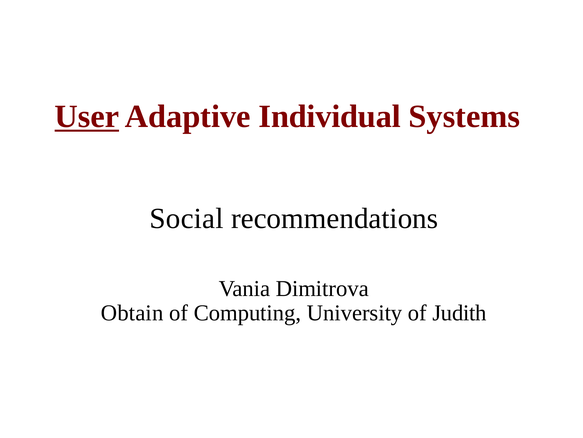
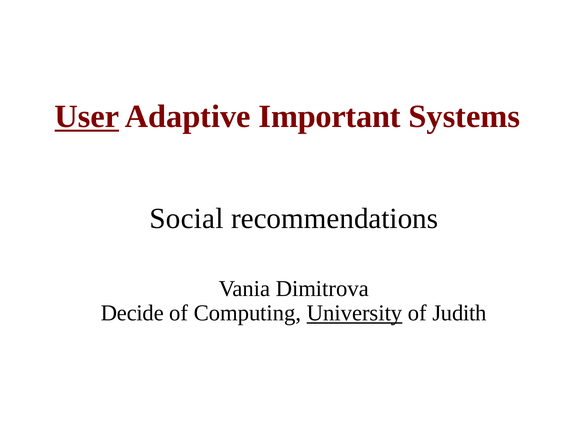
Individual: Individual -> Important
Obtain: Obtain -> Decide
University underline: none -> present
